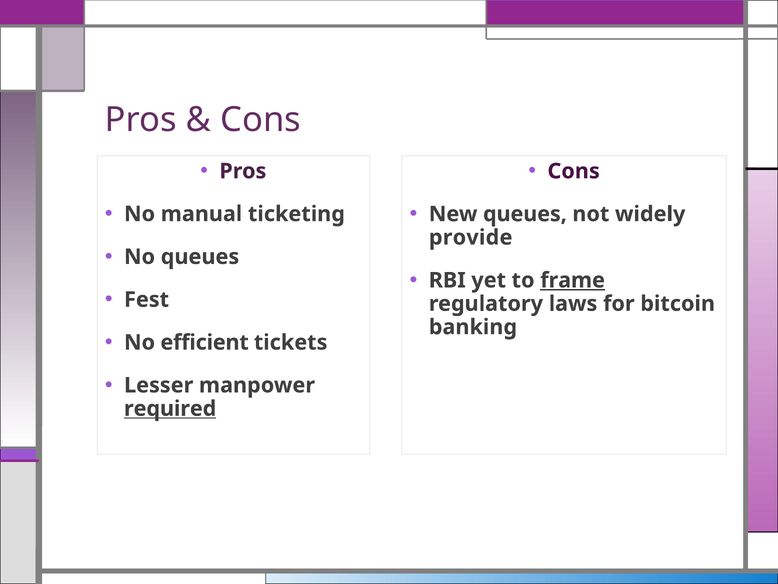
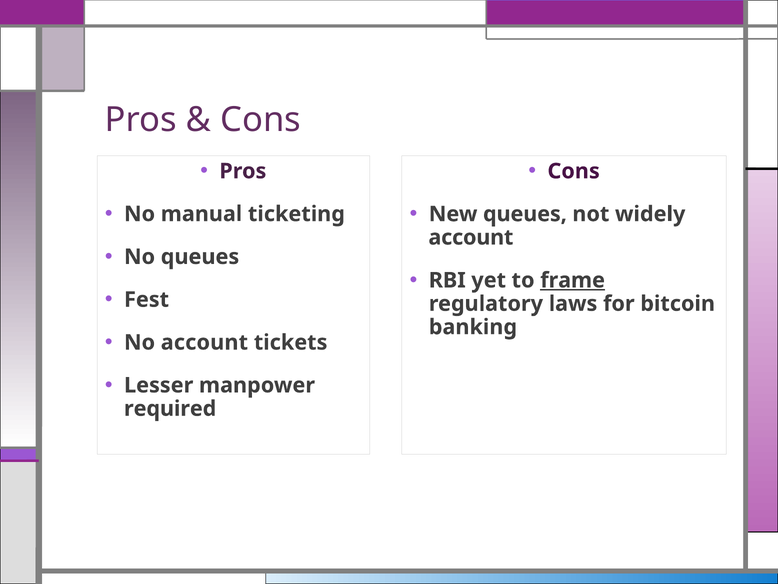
provide at (471, 237): provide -> account
No efficient: efficient -> account
required underline: present -> none
